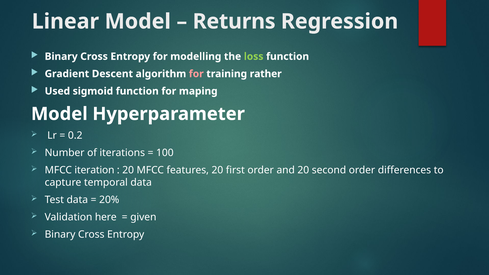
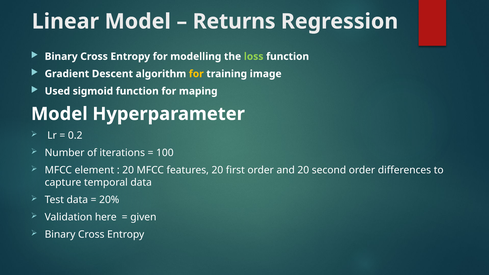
for at (196, 74) colour: pink -> yellow
rather: rather -> image
iteration: iteration -> element
